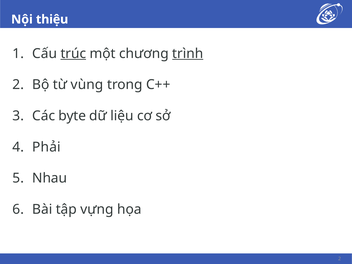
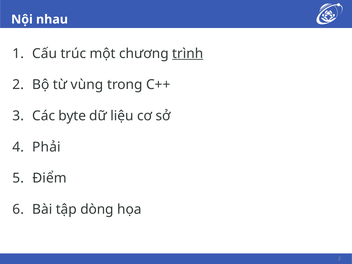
thiệu: thiệu -> nhau
trúc underline: present -> none
Nhau: Nhau -> Điểm
vựng: vựng -> dòng
